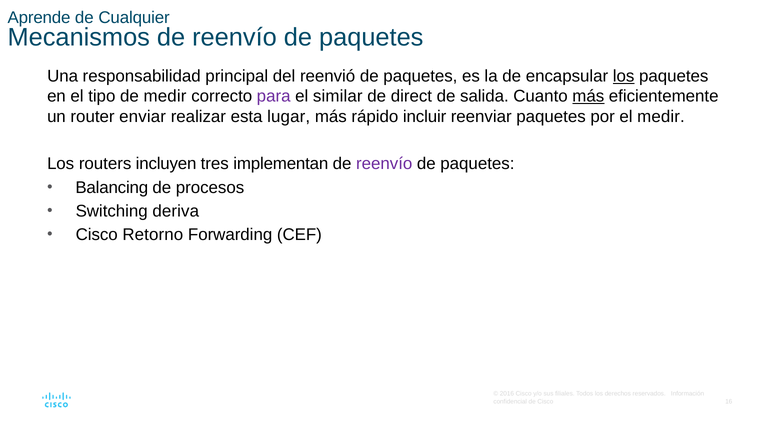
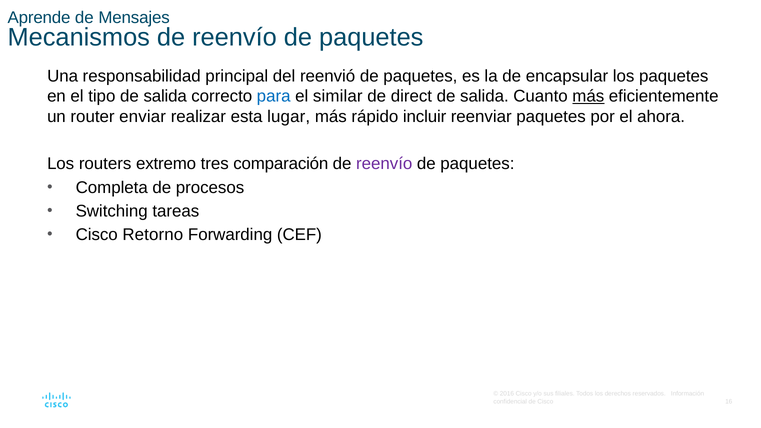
Cualquier: Cualquier -> Mensajes
los at (624, 76) underline: present -> none
tipo de medir: medir -> salida
para colour: purple -> blue
el medir: medir -> ahora
incluyen: incluyen -> extremo
implementan: implementan -> comparación
Balancing: Balancing -> Completa
deriva: deriva -> tareas
